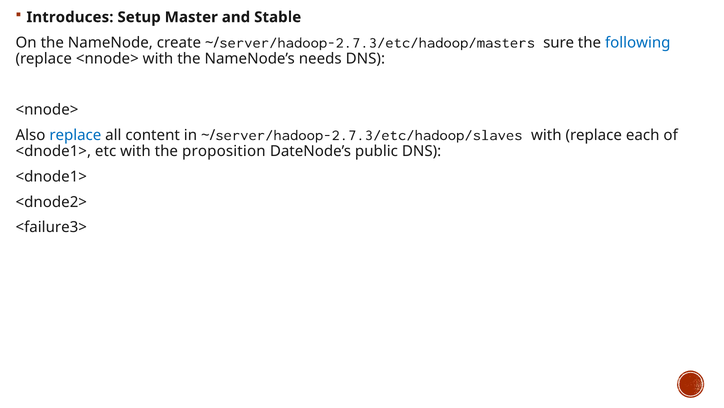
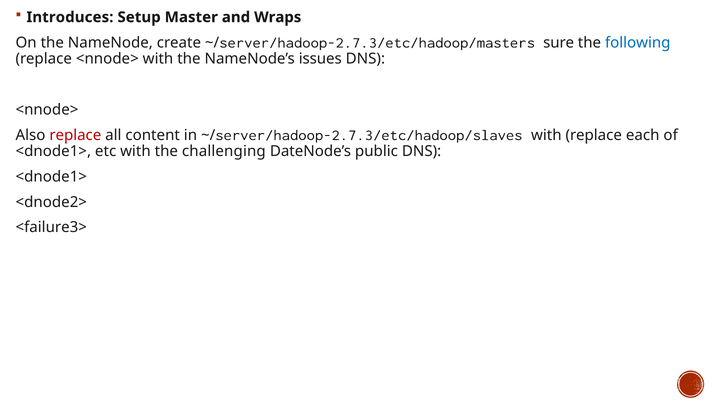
Stable: Stable -> Wraps
needs: needs -> issues
replace at (75, 135) colour: blue -> red
proposition: proposition -> challenging
